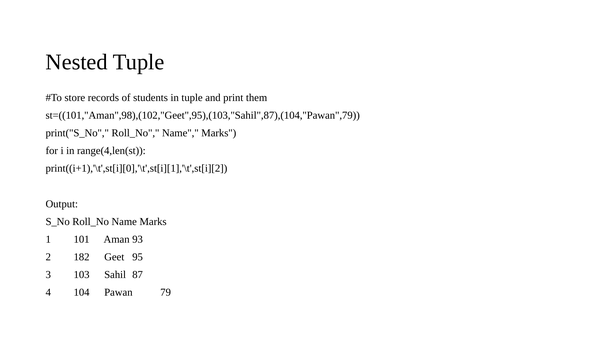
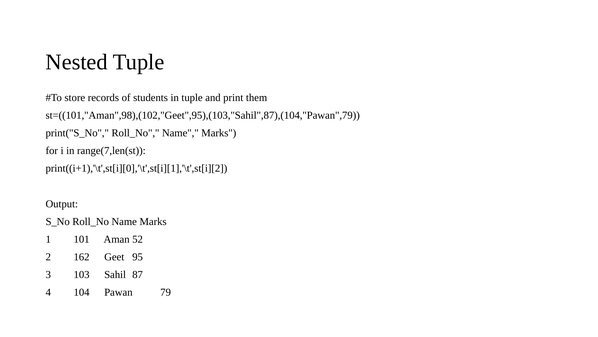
range(4,len(st: range(4,len(st -> range(7,len(st
93: 93 -> 52
182: 182 -> 162
